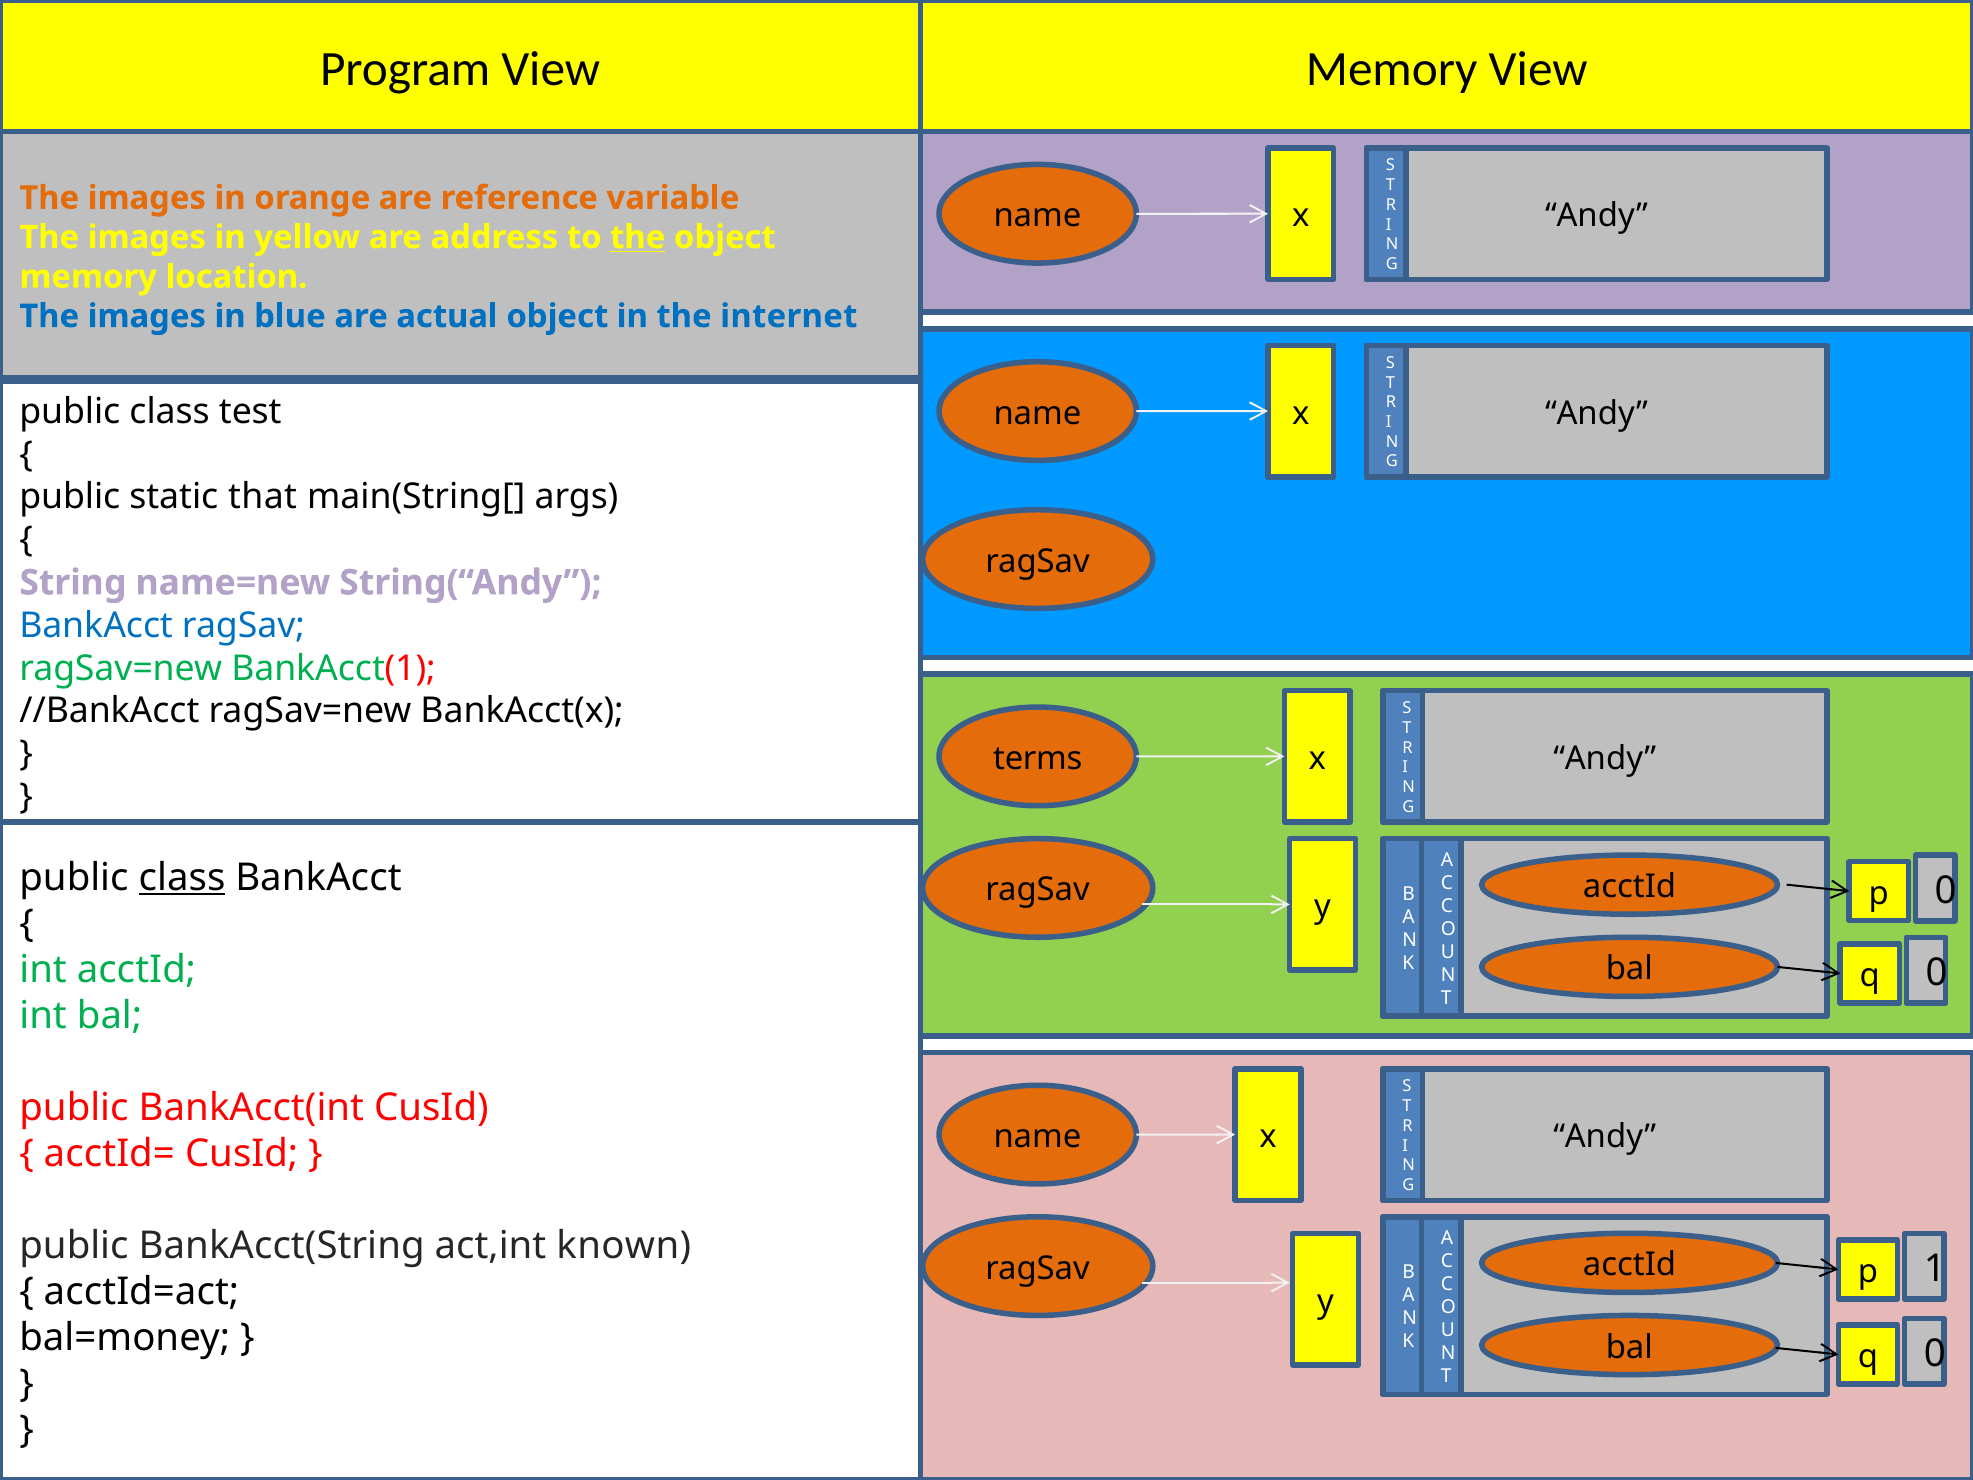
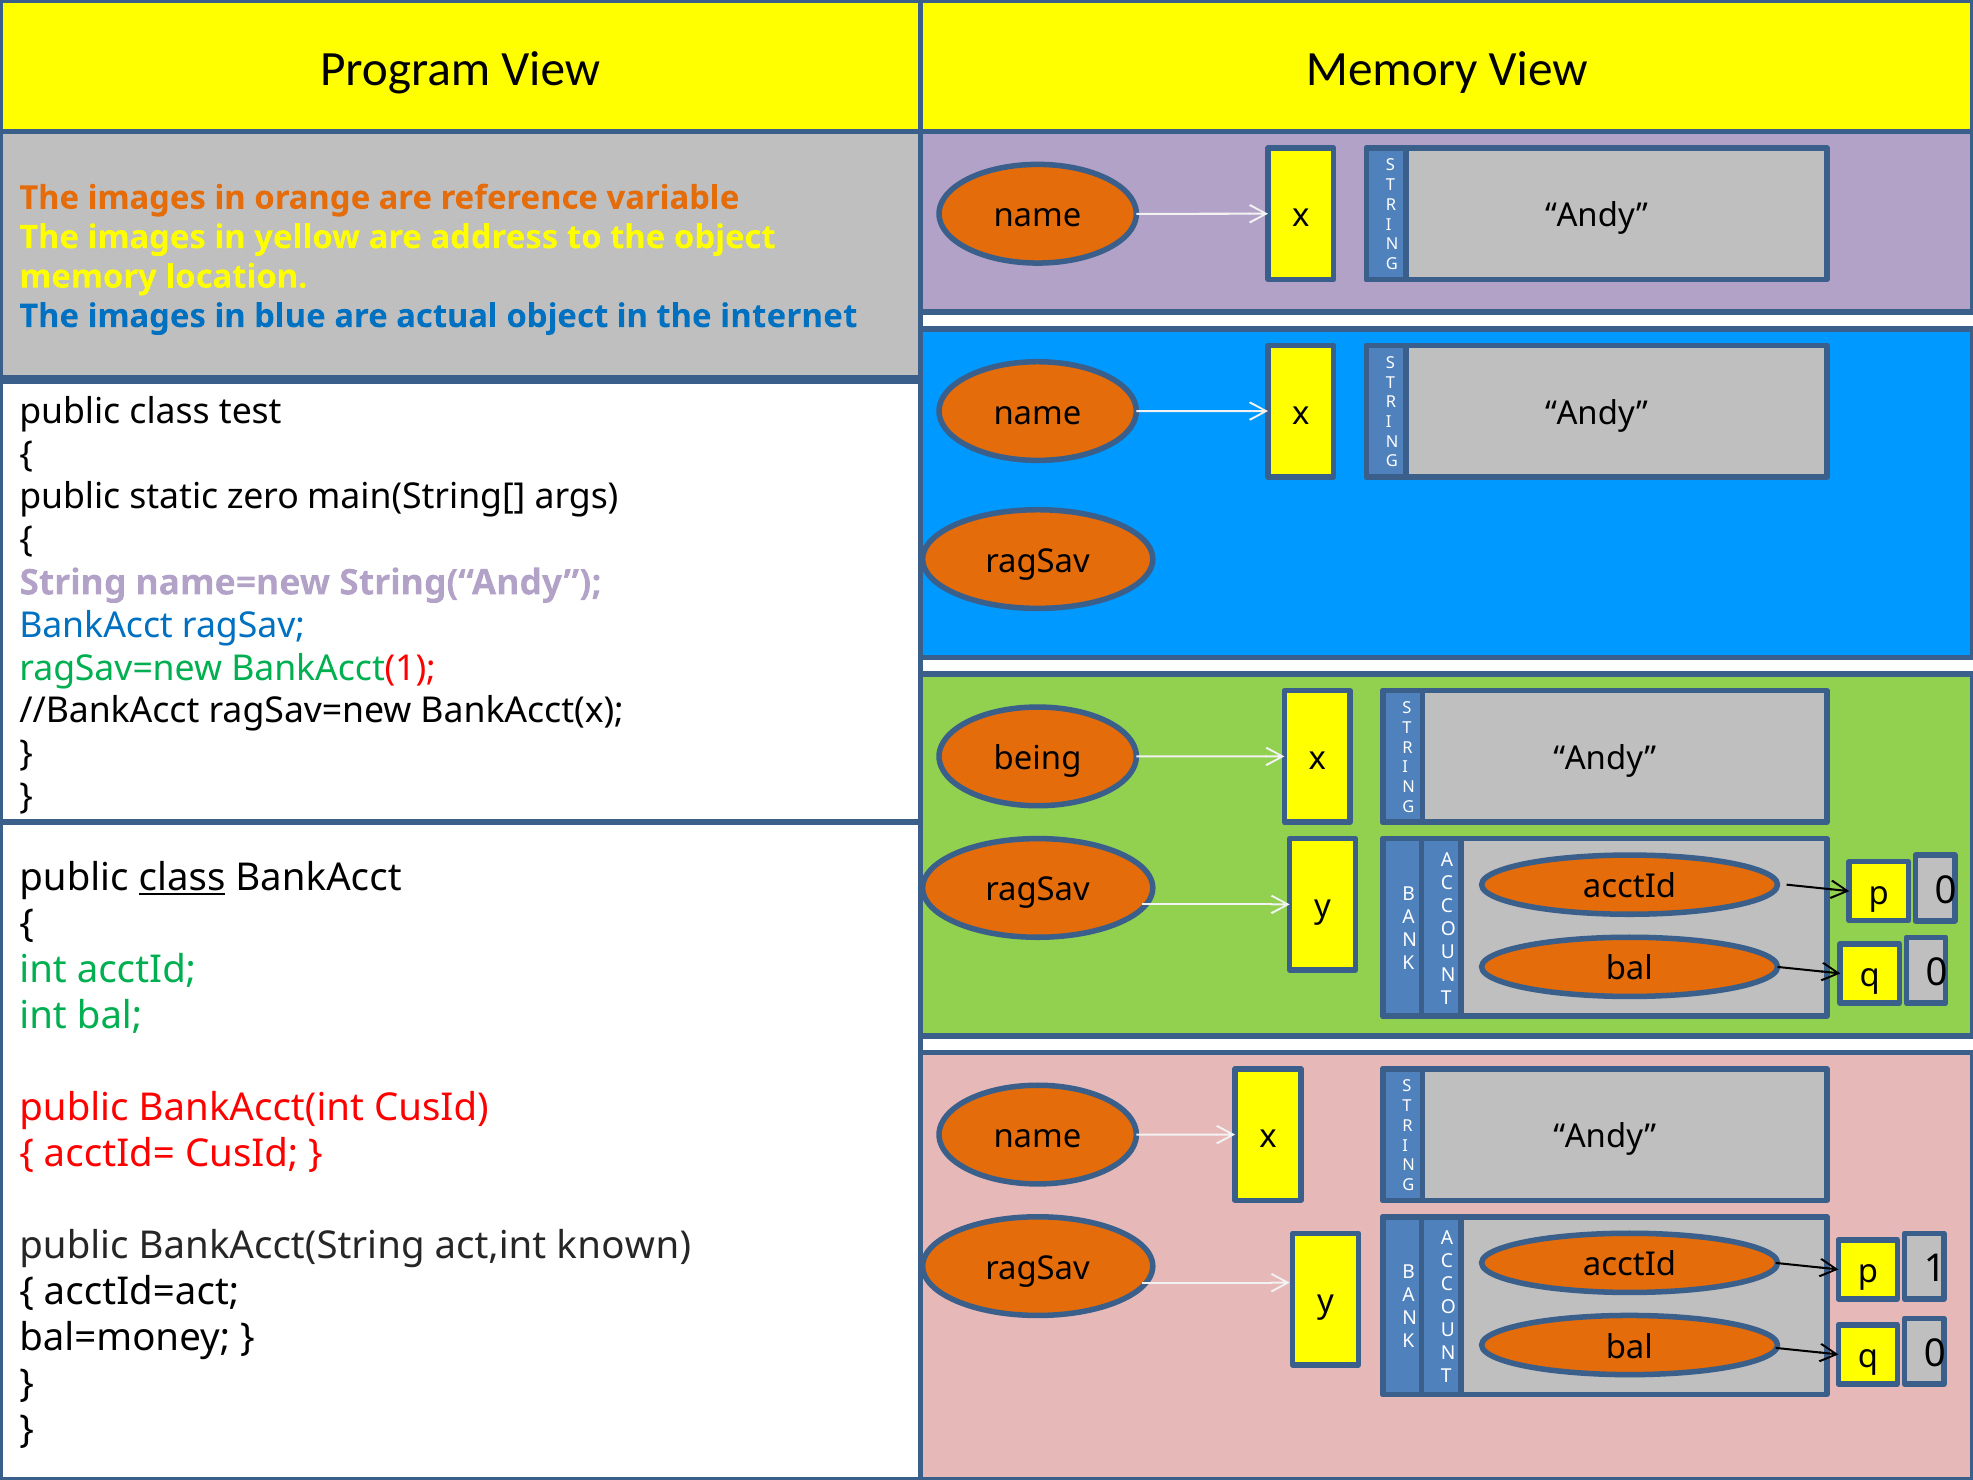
the at (638, 237) underline: present -> none
that: that -> zero
terms: terms -> being
